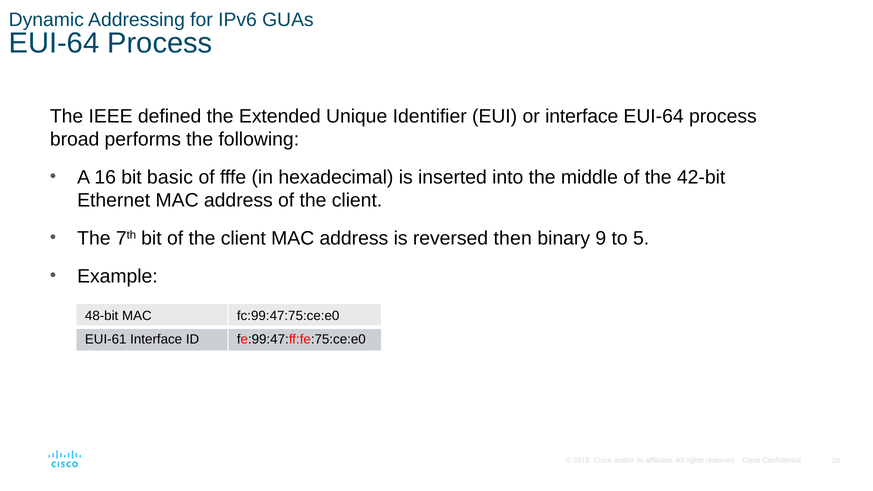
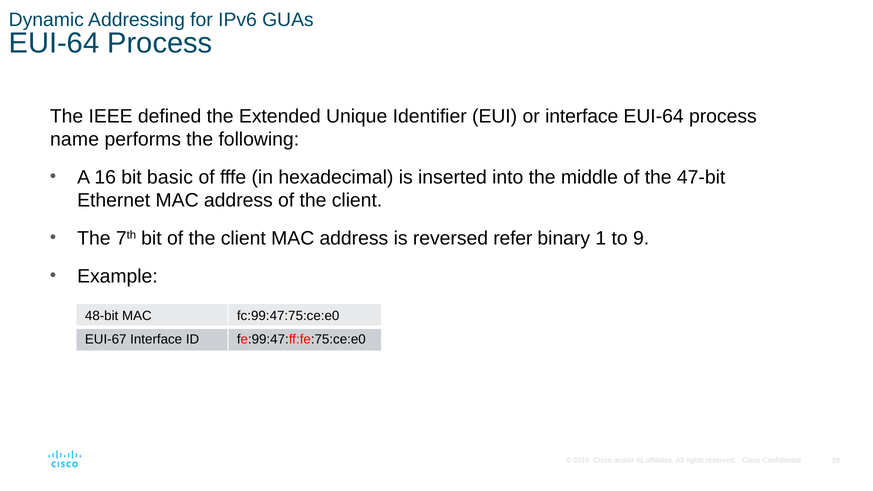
broad: broad -> name
42-bit: 42-bit -> 47-bit
then: then -> refer
9: 9 -> 1
5: 5 -> 9
EUI-61: EUI-61 -> EUI-67
